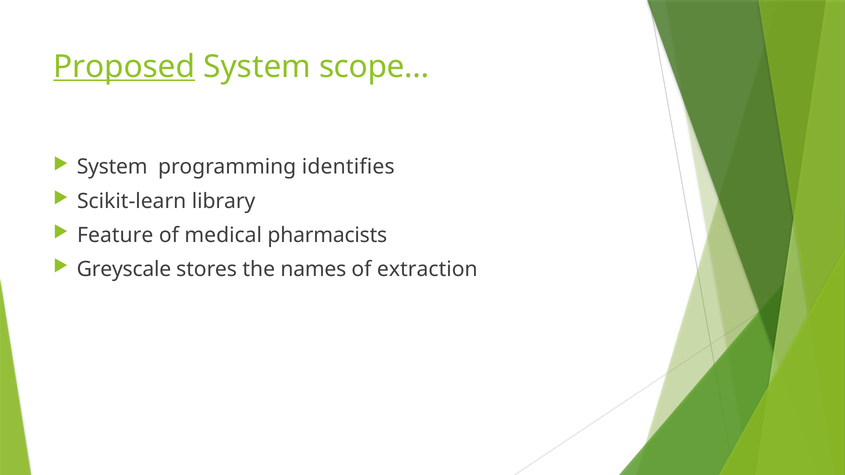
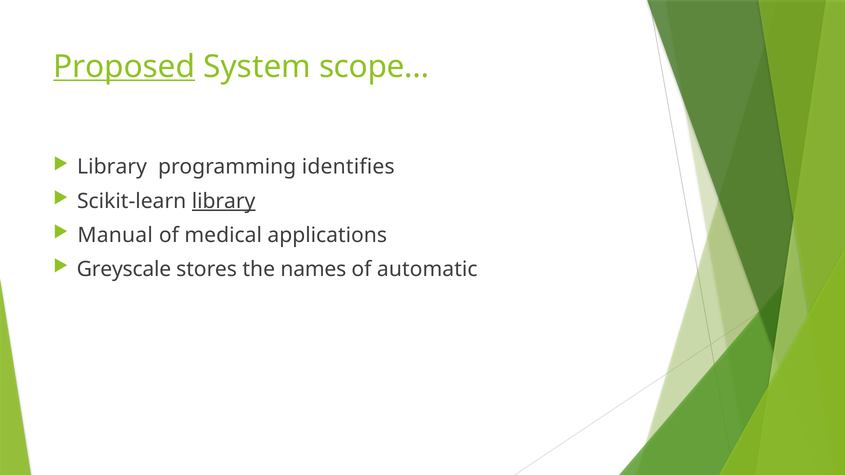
System at (112, 167): System -> Library
library at (224, 201) underline: none -> present
Feature: Feature -> Manual
pharmacists: pharmacists -> applications
extraction: extraction -> automatic
